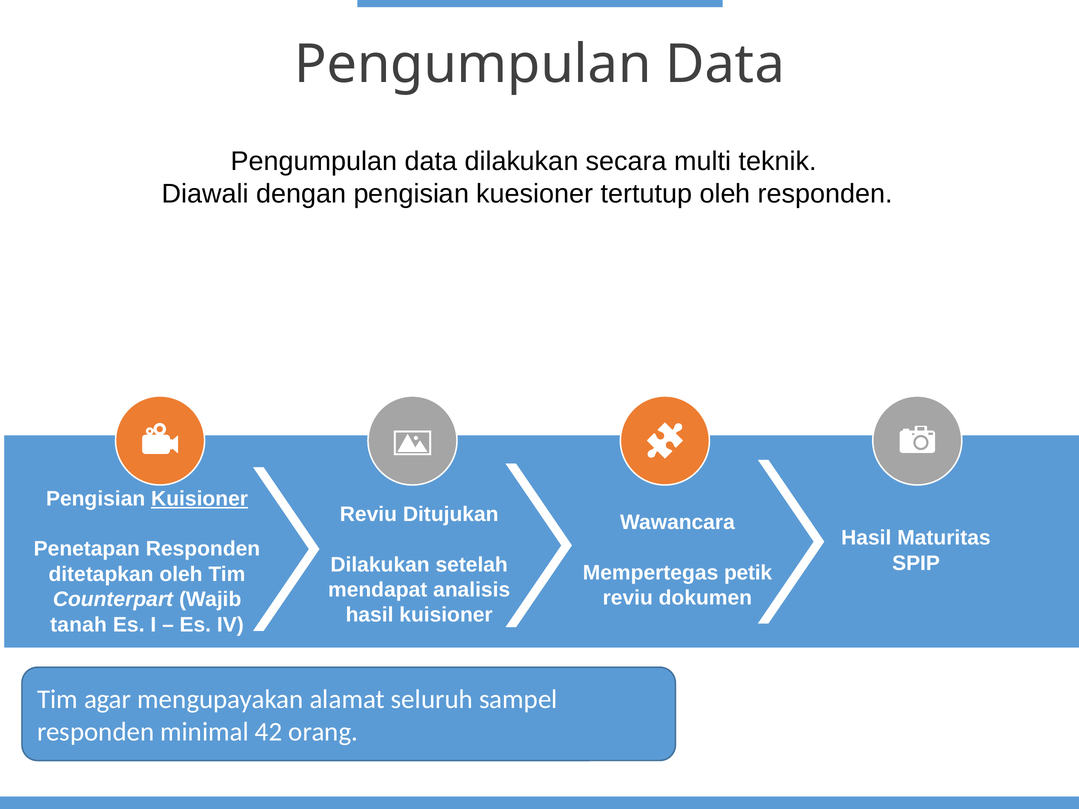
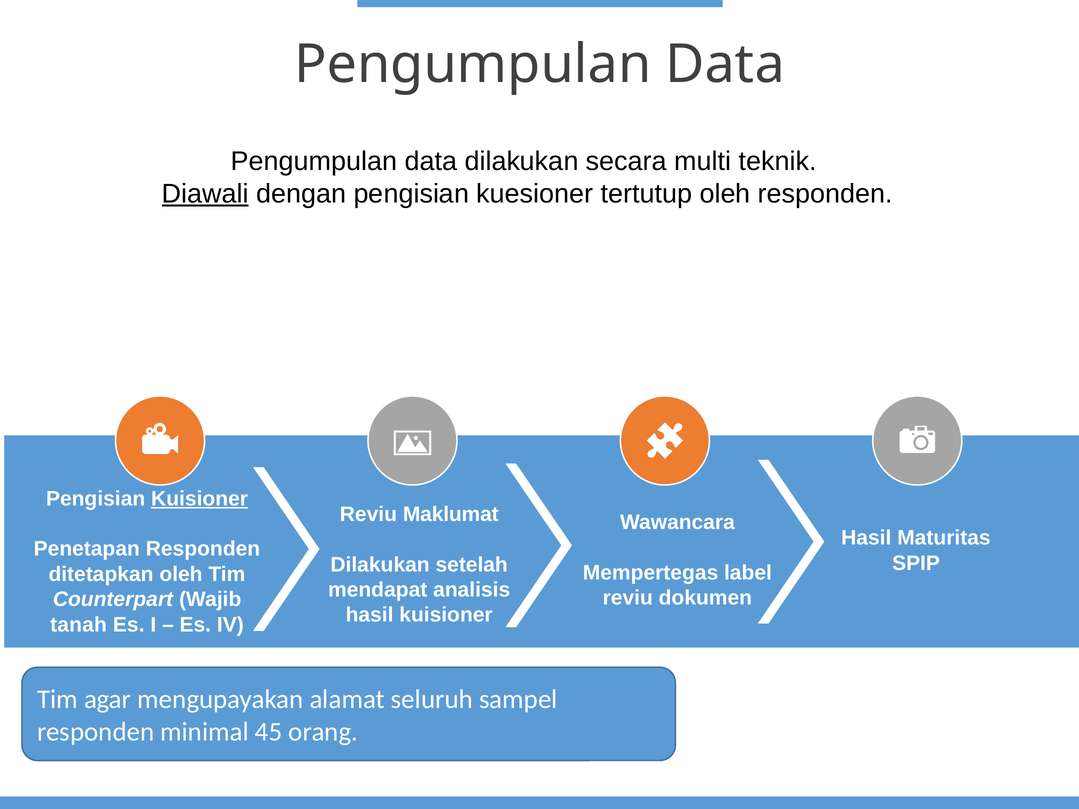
Diawali underline: none -> present
Ditujukan: Ditujukan -> Maklumat
petik: petik -> label
42: 42 -> 45
